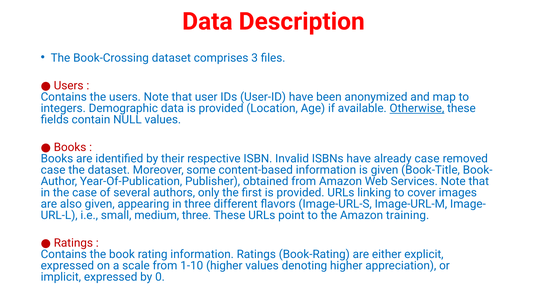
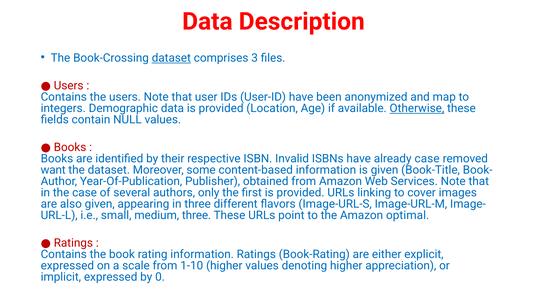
dataset at (171, 58) underline: none -> present
case at (53, 170): case -> want
training: training -> optimal
